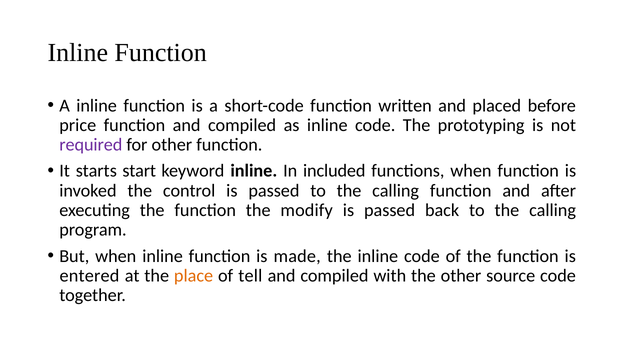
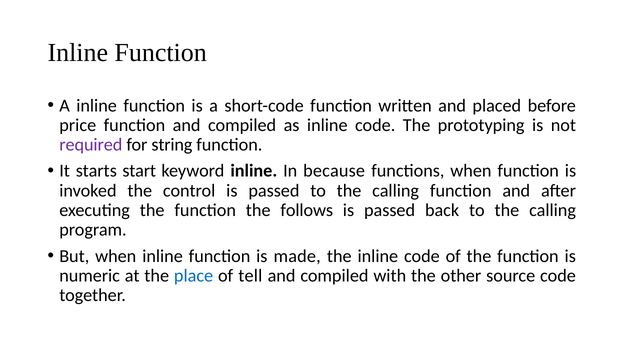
for other: other -> string
included: included -> because
modify: modify -> follows
entered: entered -> numeric
place colour: orange -> blue
